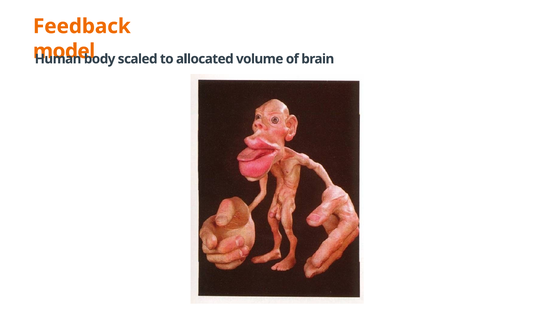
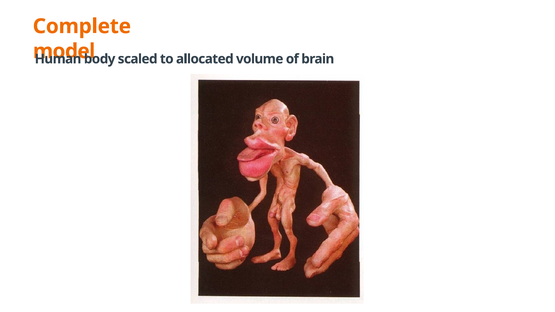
Feedback: Feedback -> Complete
